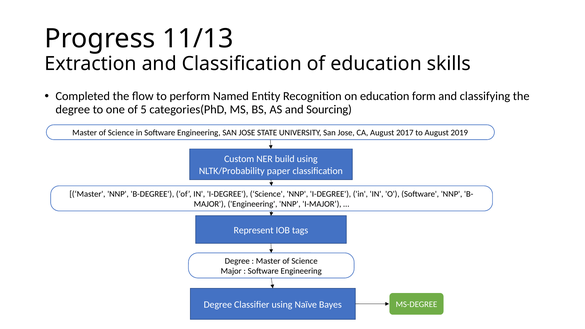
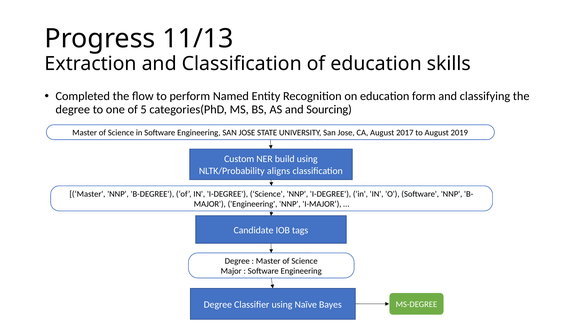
paper: paper -> aligns
Represent: Represent -> Candidate
